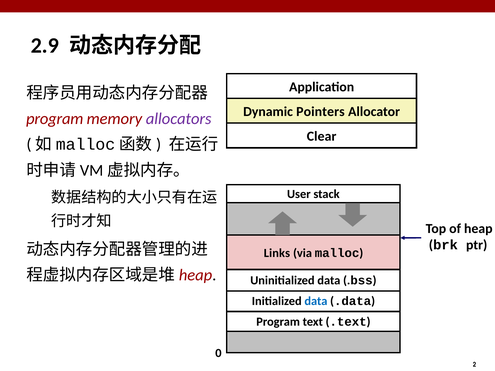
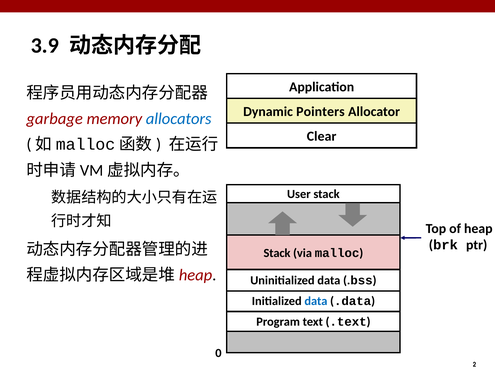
2.9: 2.9 -> 3.9
program at (55, 119): program -> garbage
allocators colour: purple -> blue
Links at (277, 253): Links -> Stack
